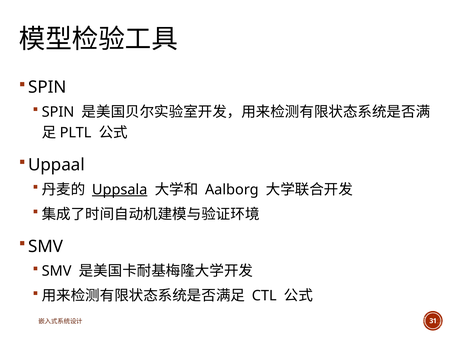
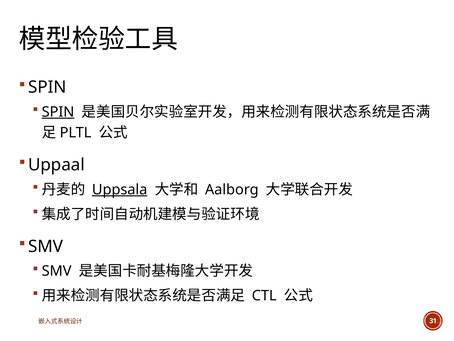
SPIN at (58, 112) underline: none -> present
